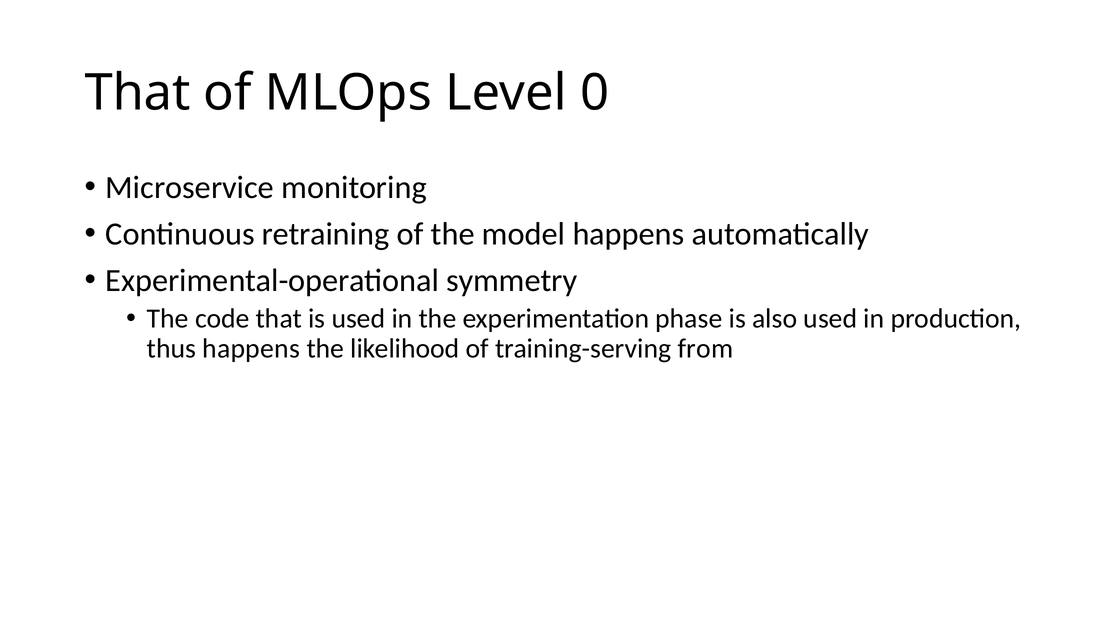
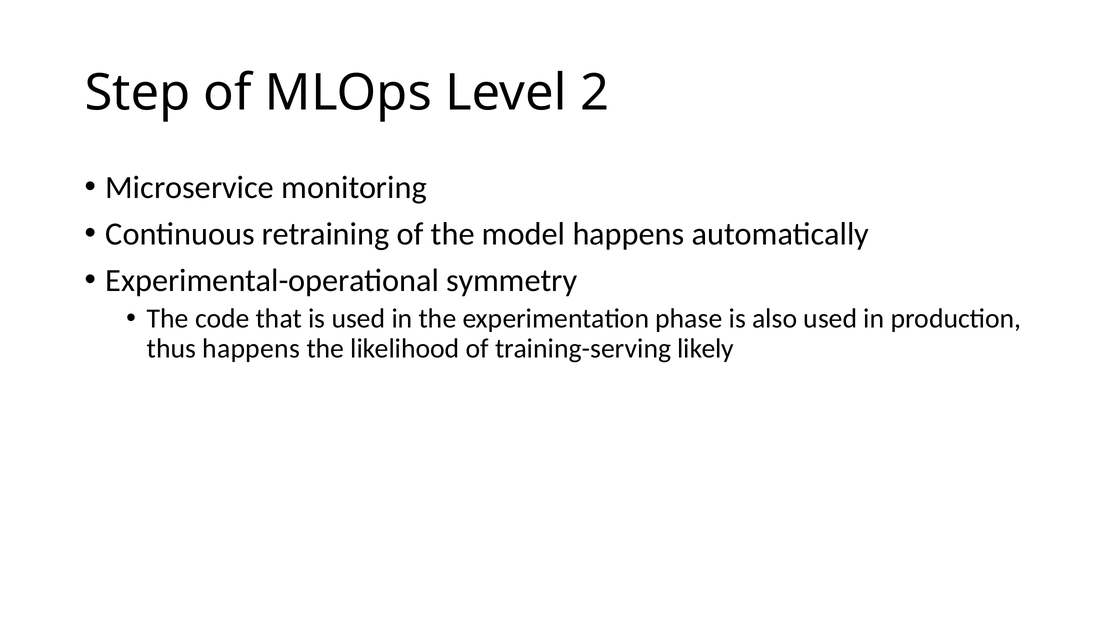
That at (138, 93): That -> Step
0: 0 -> 2
from: from -> likely
